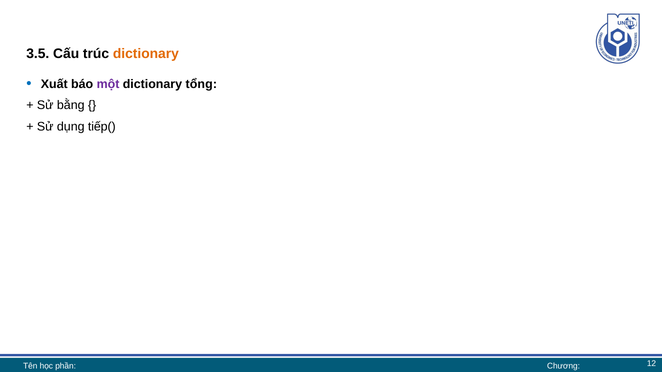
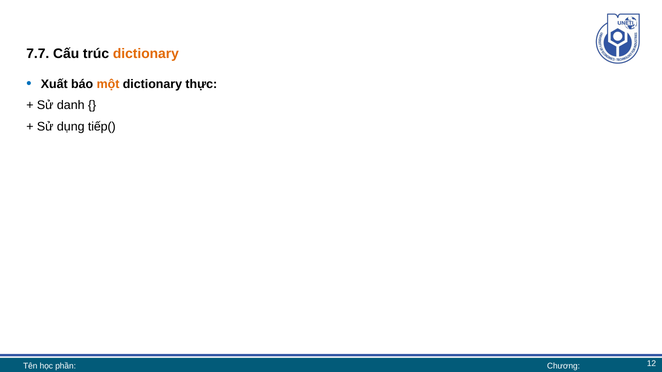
3.5: 3.5 -> 7.7
một colour: purple -> orange
tổng: tổng -> thực
bằng: bằng -> danh
